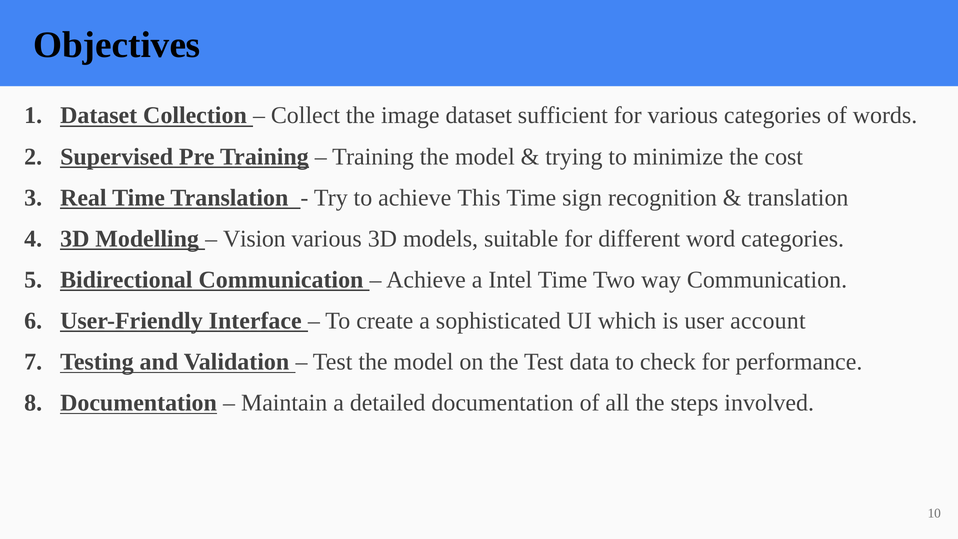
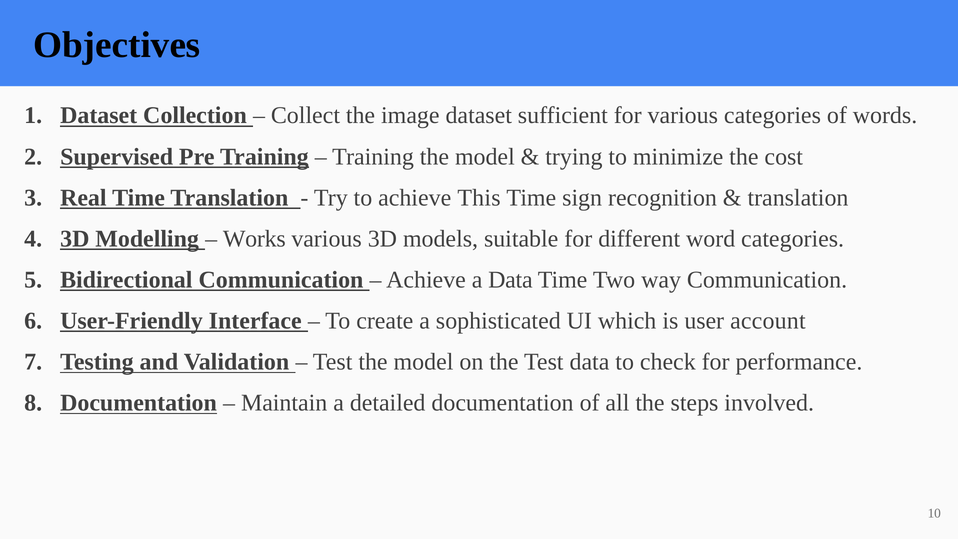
Vision: Vision -> Works
a Intel: Intel -> Data
